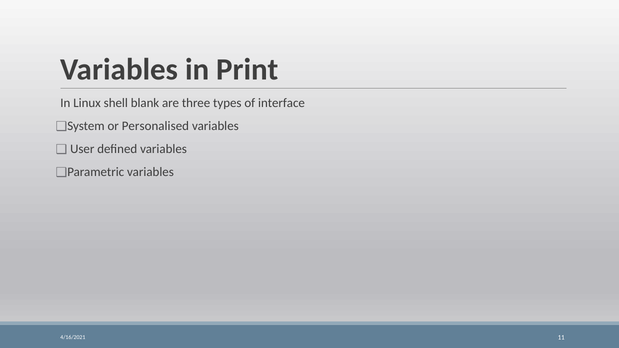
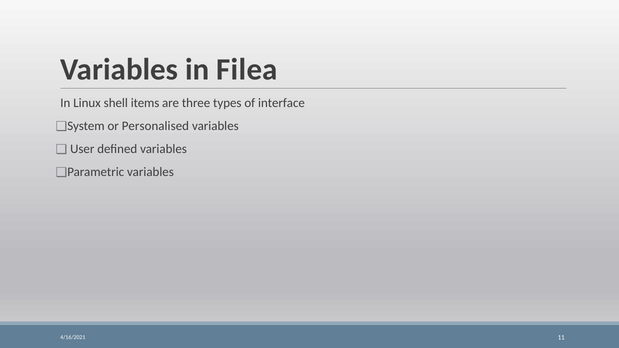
Print: Print -> Filea
blank: blank -> items
